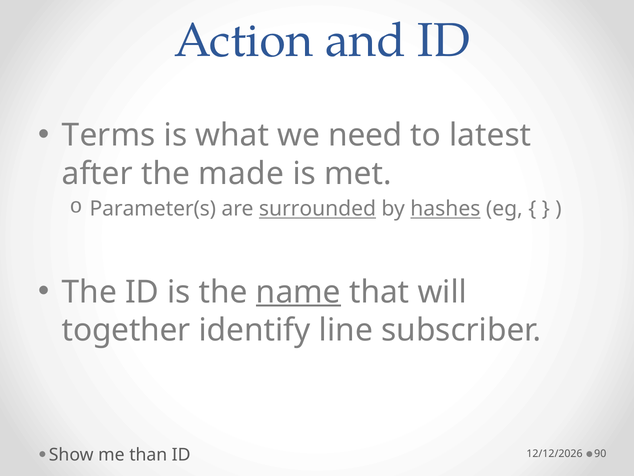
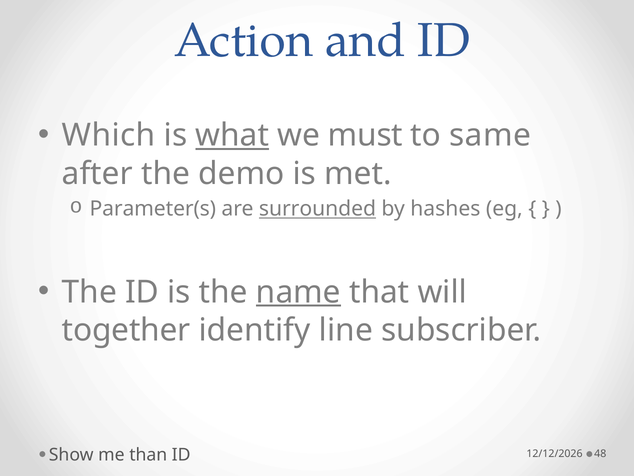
Terms: Terms -> Which
what underline: none -> present
need: need -> must
latest: latest -> same
made: made -> demo
hashes underline: present -> none
90: 90 -> 48
